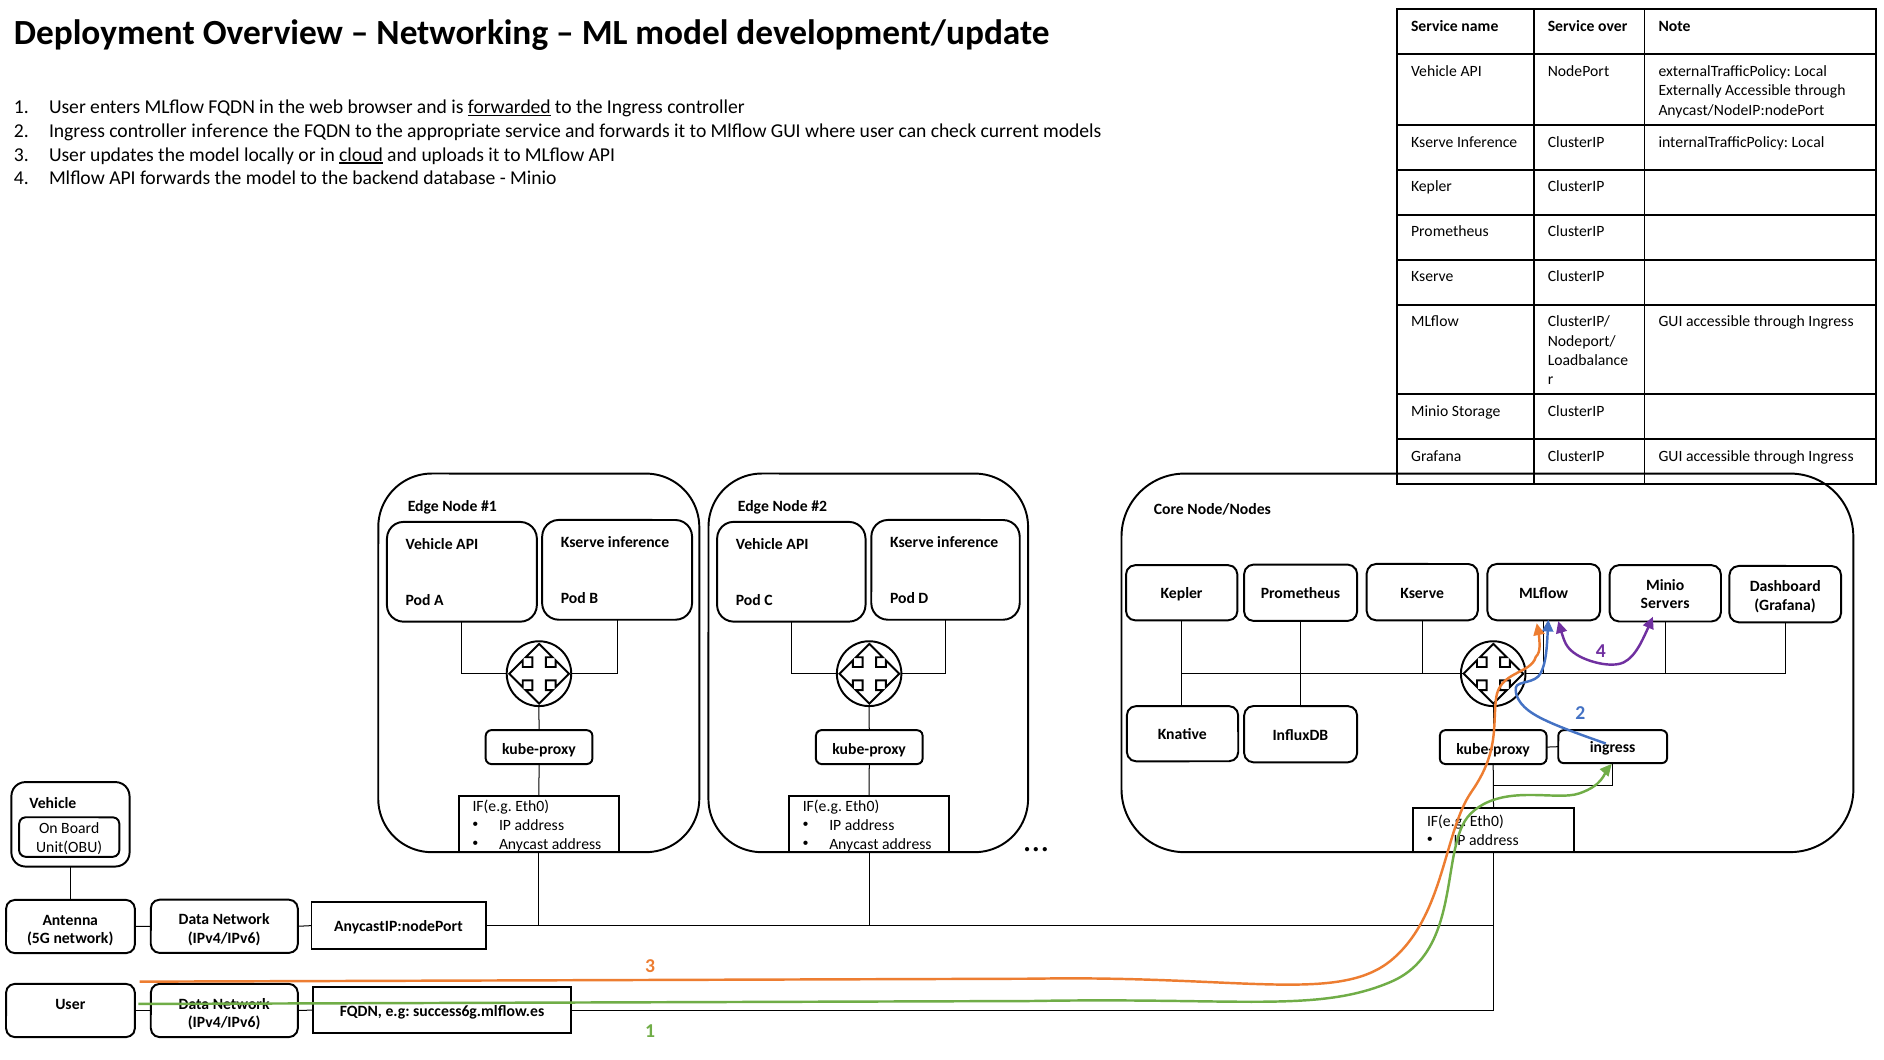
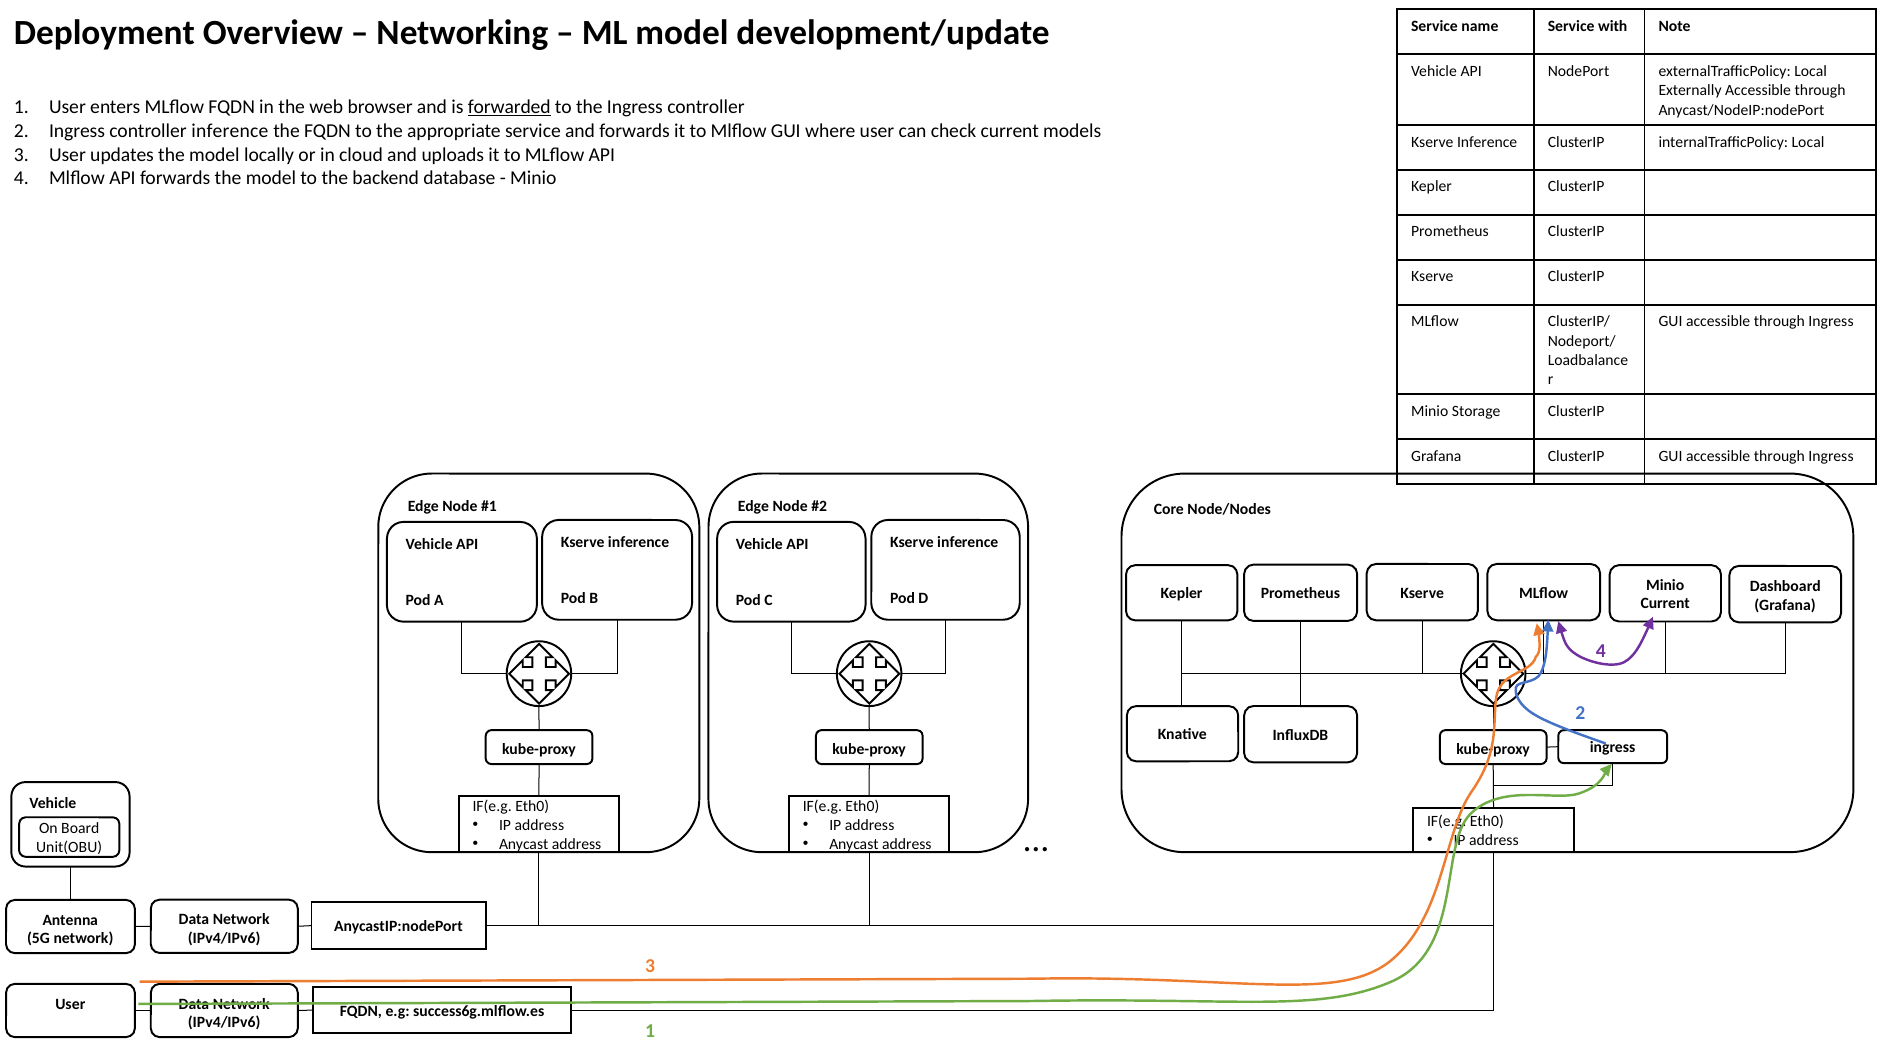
over: over -> with
cloud underline: present -> none
Servers at (1665, 604): Servers -> Current
